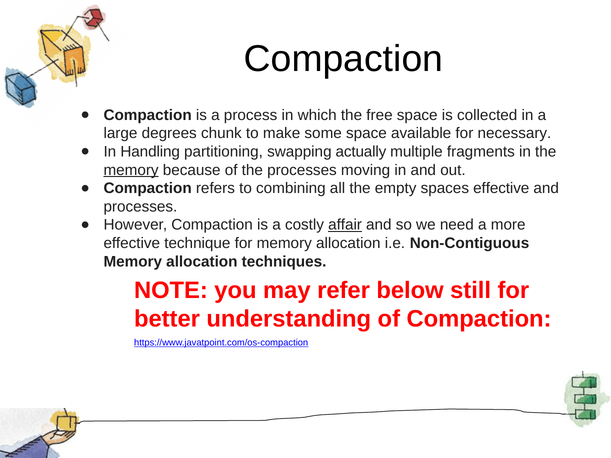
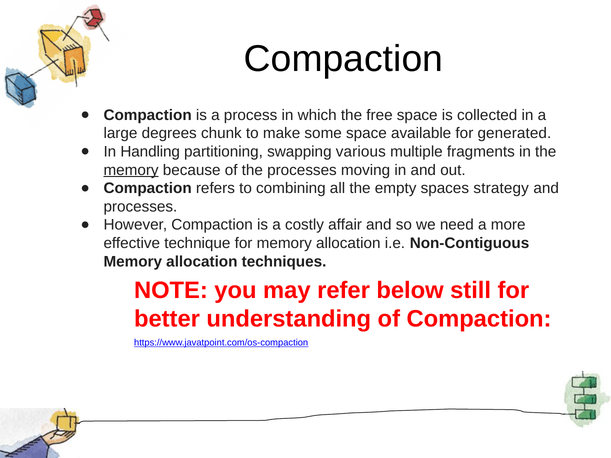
necessary: necessary -> generated
actually: actually -> various
spaces effective: effective -> strategy
affair underline: present -> none
